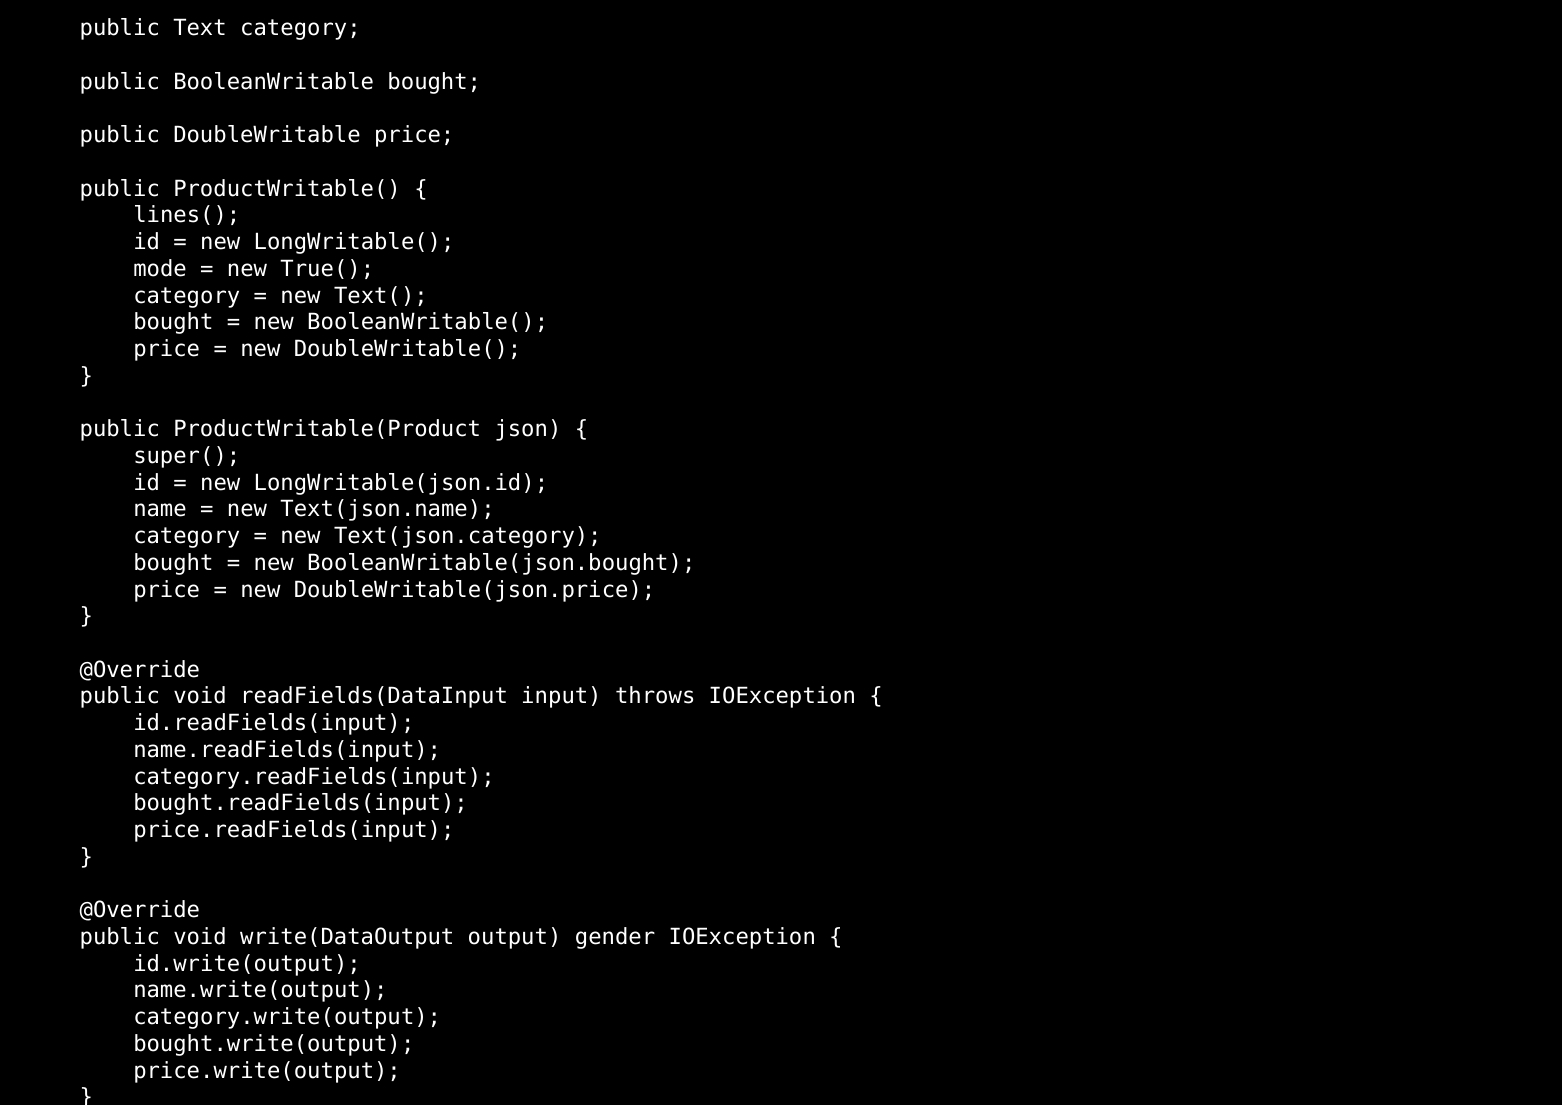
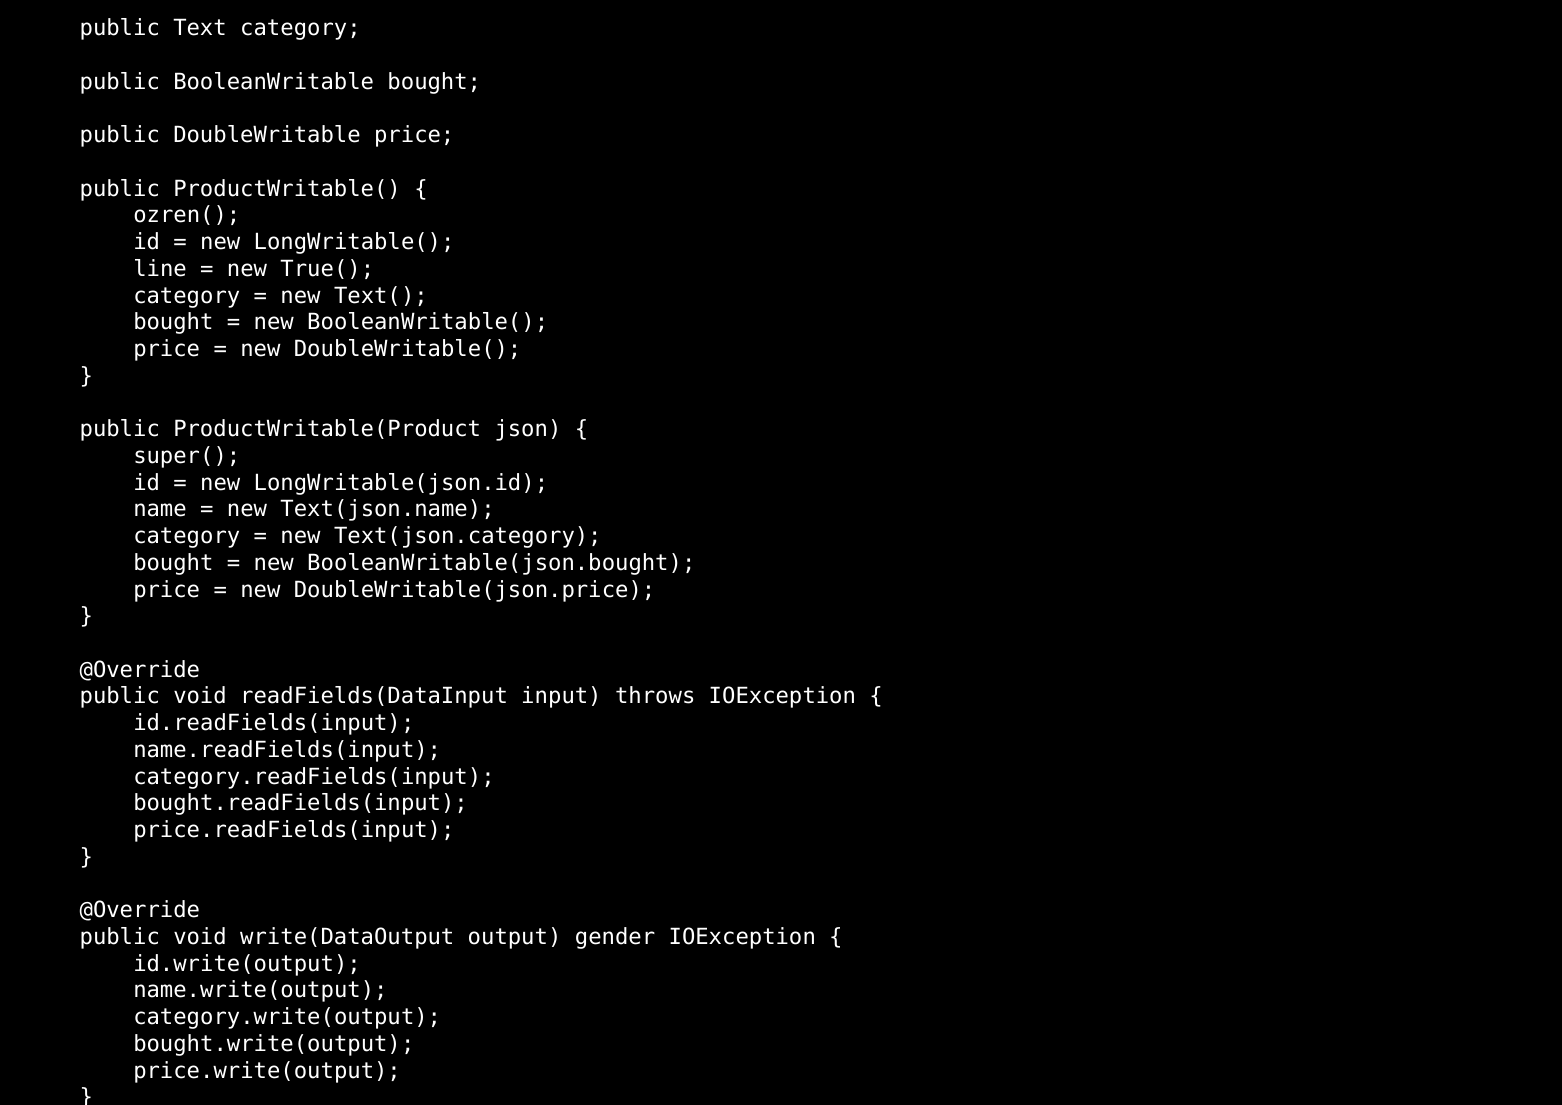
lines(: lines( -> ozren(
mode: mode -> line
